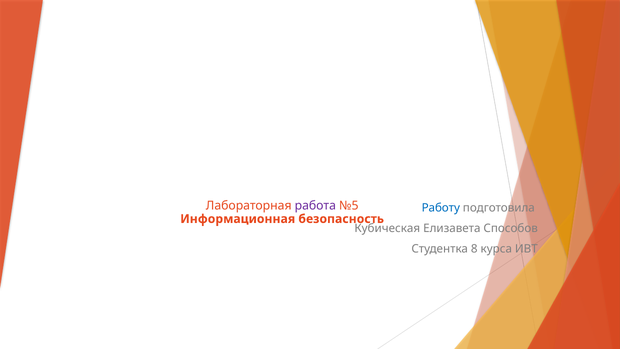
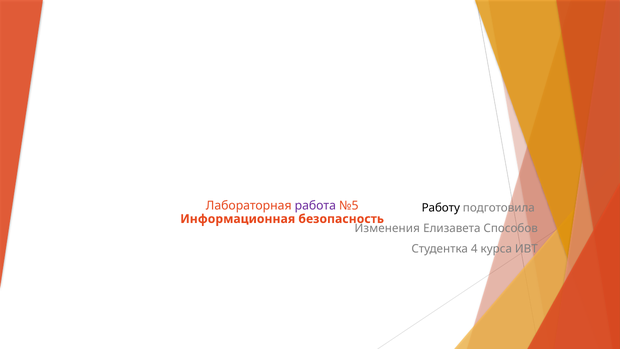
Работу colour: blue -> black
Кубическая: Кубическая -> Изменения
8: 8 -> 4
